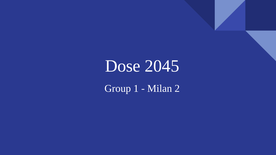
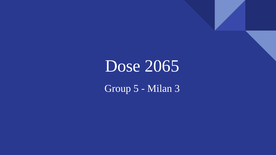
2045: 2045 -> 2065
1: 1 -> 5
2: 2 -> 3
